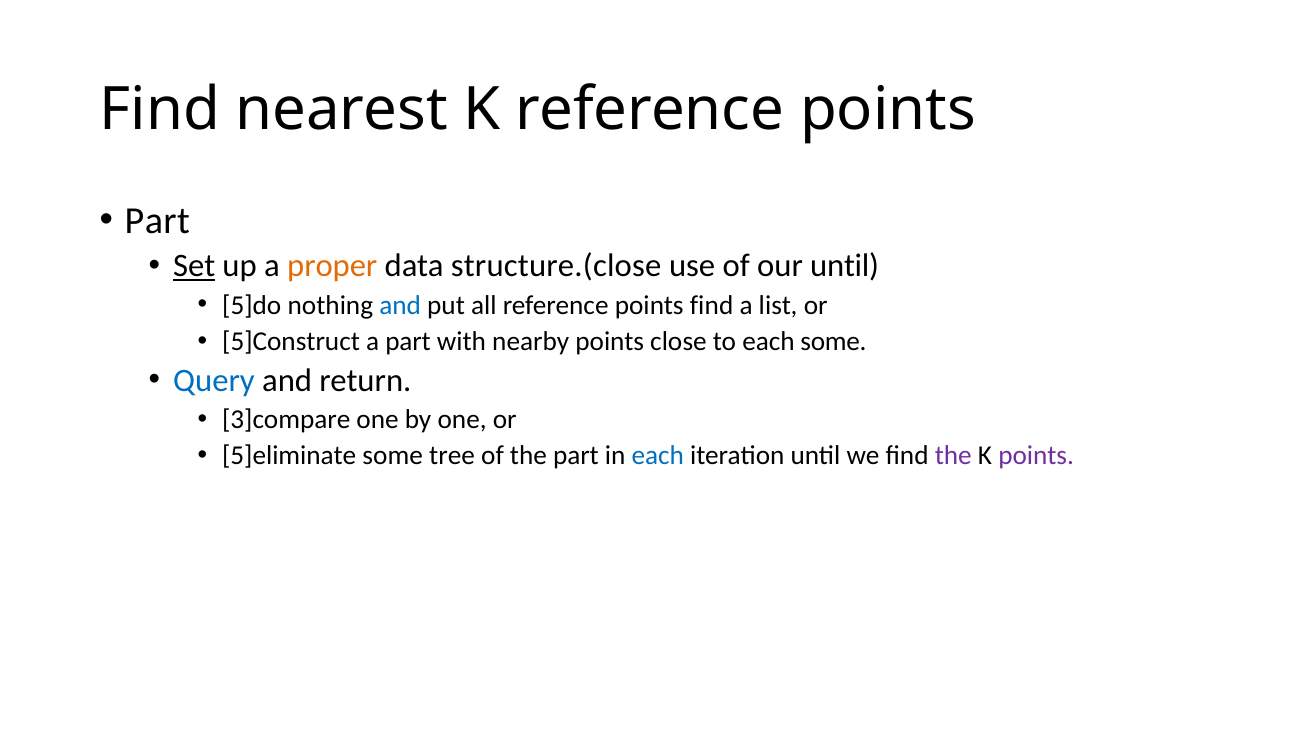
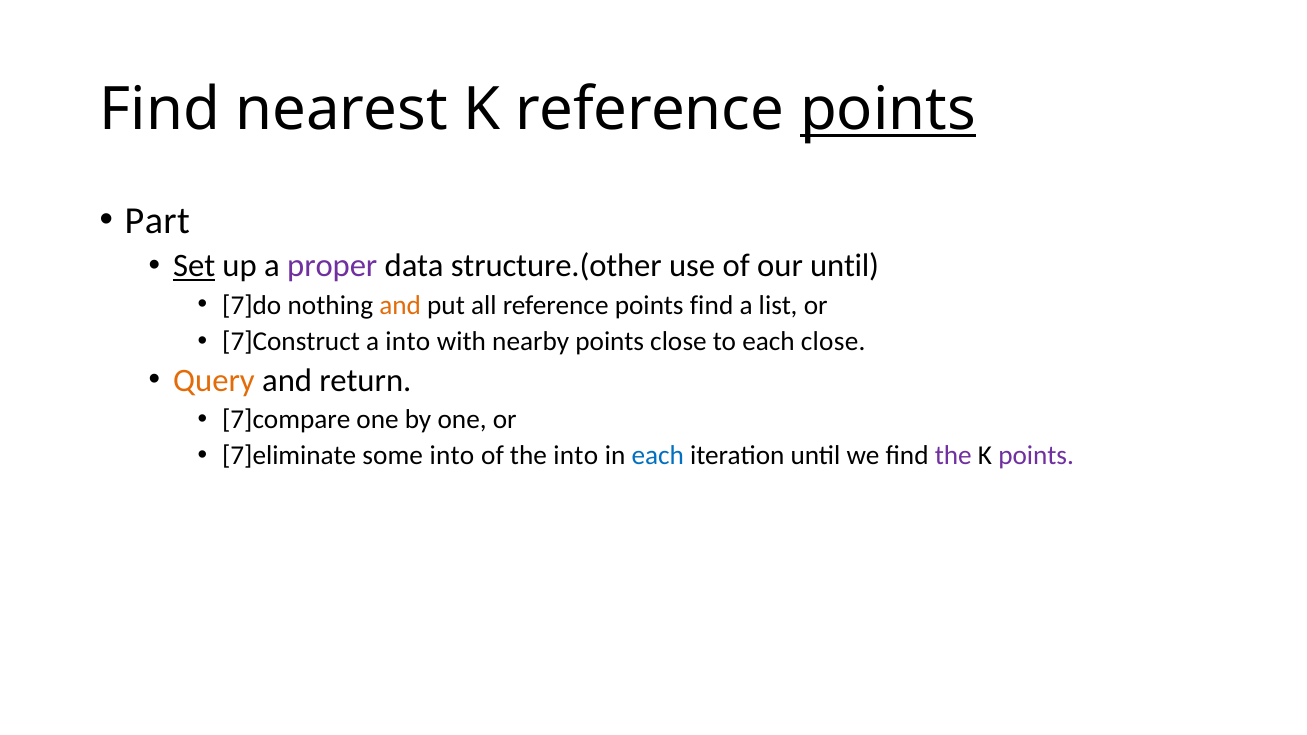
points at (888, 110) underline: none -> present
proper colour: orange -> purple
structure.(close: structure.(close -> structure.(other
5]do: 5]do -> 7]do
and at (400, 305) colour: blue -> orange
5]Construct: 5]Construct -> 7]Construct
a part: part -> into
each some: some -> close
Query colour: blue -> orange
3]compare: 3]compare -> 7]compare
5]eliminate: 5]eliminate -> 7]eliminate
some tree: tree -> into
the part: part -> into
